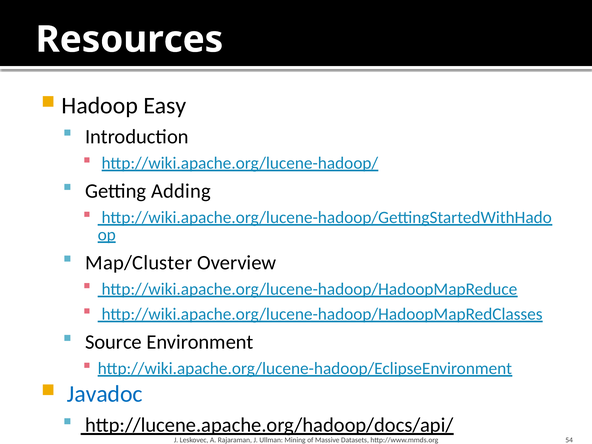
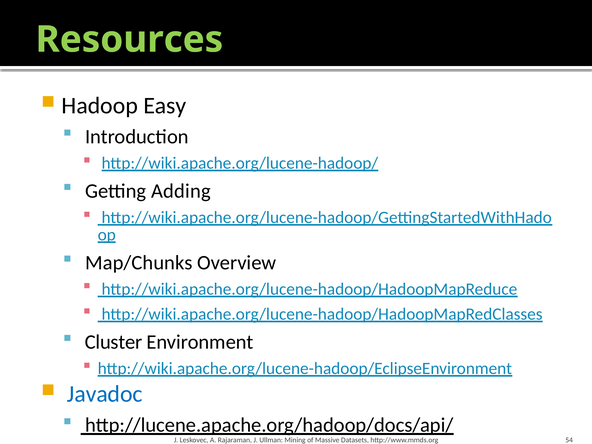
Resources colour: white -> light green
Map/Cluster: Map/Cluster -> Map/Chunks
Source: Source -> Cluster
